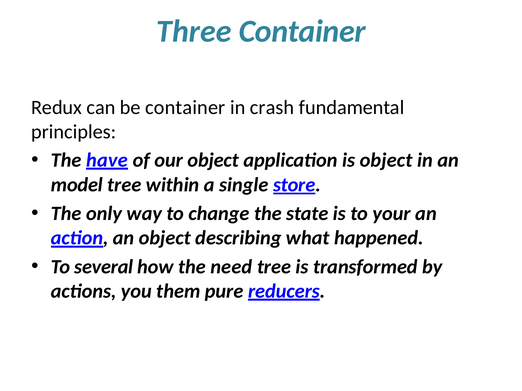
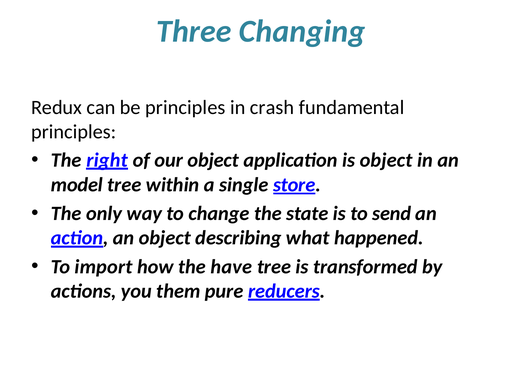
Three Container: Container -> Changing
be container: container -> principles
have: have -> right
your: your -> send
several: several -> import
need: need -> have
